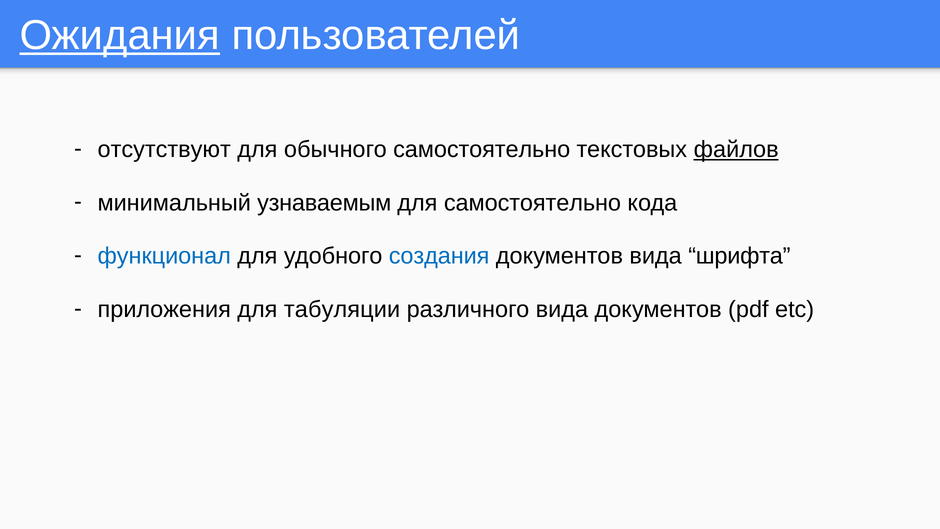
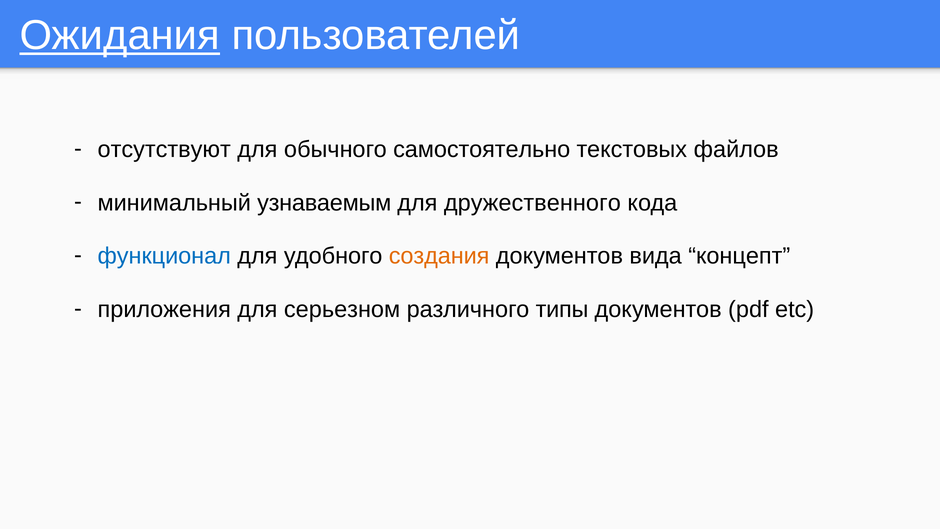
файлов underline: present -> none
для самостоятельно: самостоятельно -> дружественного
создания colour: blue -> orange
шрифта: шрифта -> концепт
табуляции: табуляции -> серьезном
различного вида: вида -> типы
